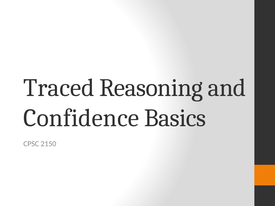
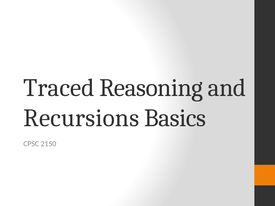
Confidence: Confidence -> Recursions
